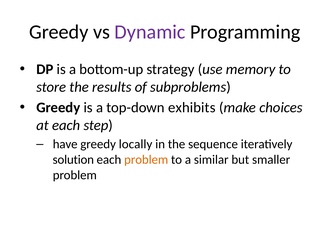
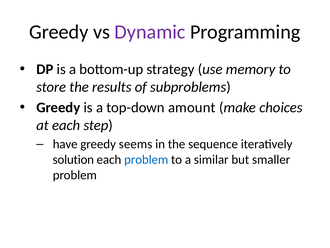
exhibits: exhibits -> amount
locally: locally -> seems
problem at (146, 159) colour: orange -> blue
